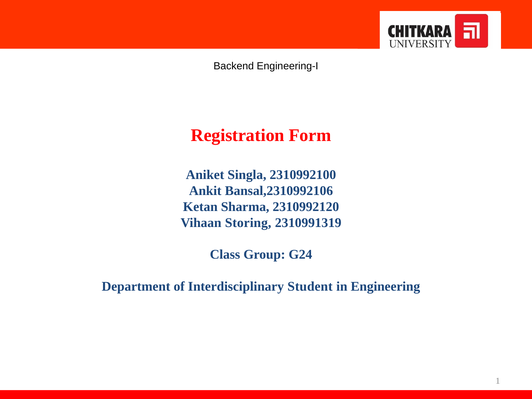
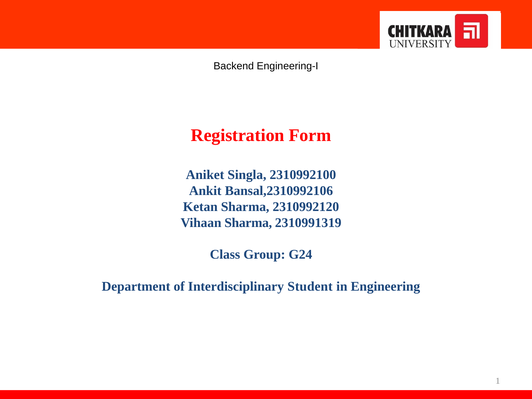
Vihaan Storing: Storing -> Sharma
